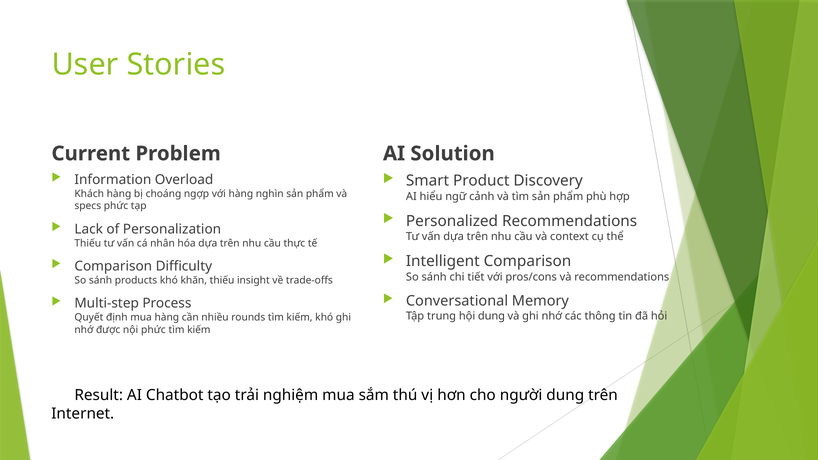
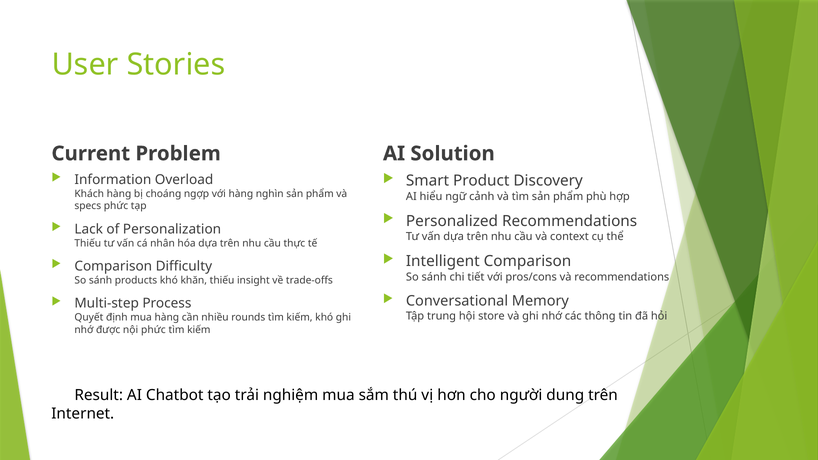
hội dung: dung -> store
